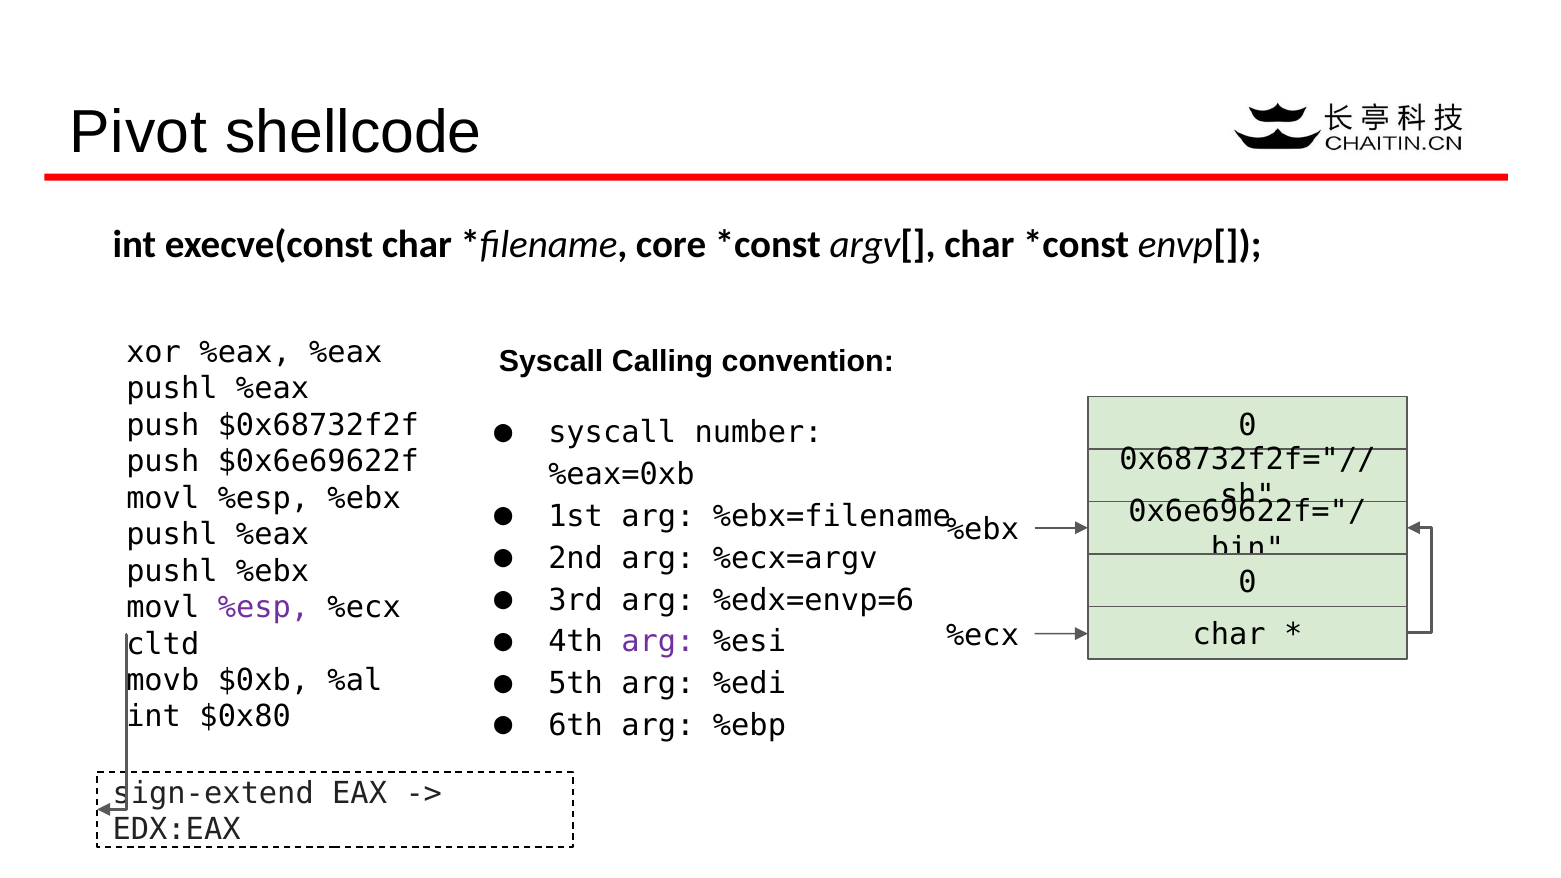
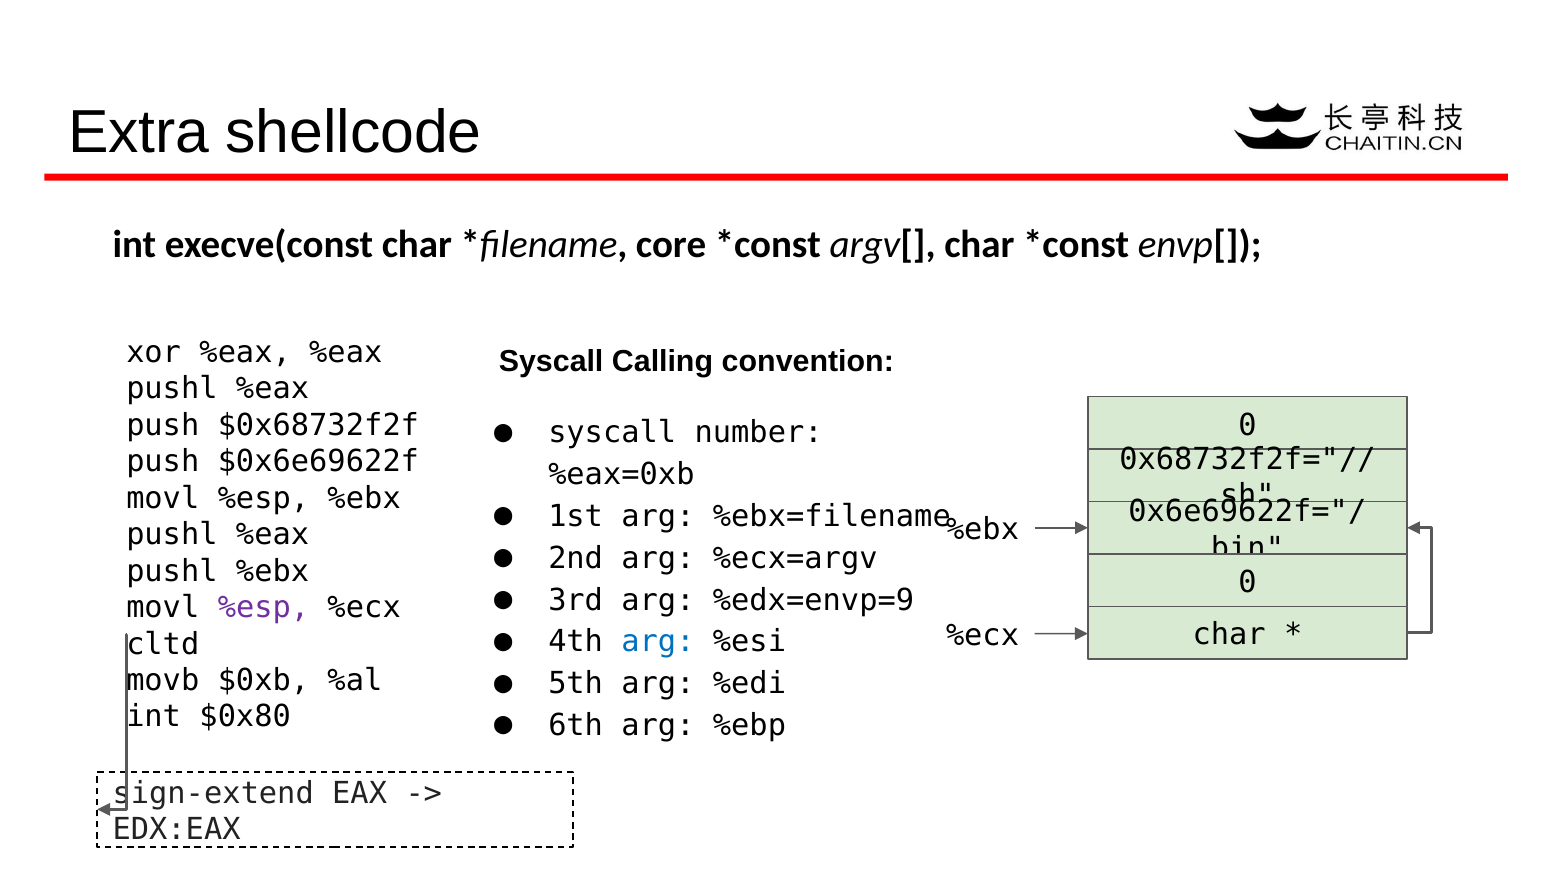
Pivot: Pivot -> Extra
%edx=envp=6: %edx=envp=6 -> %edx=envp=9
arg at (658, 642) colour: purple -> blue
